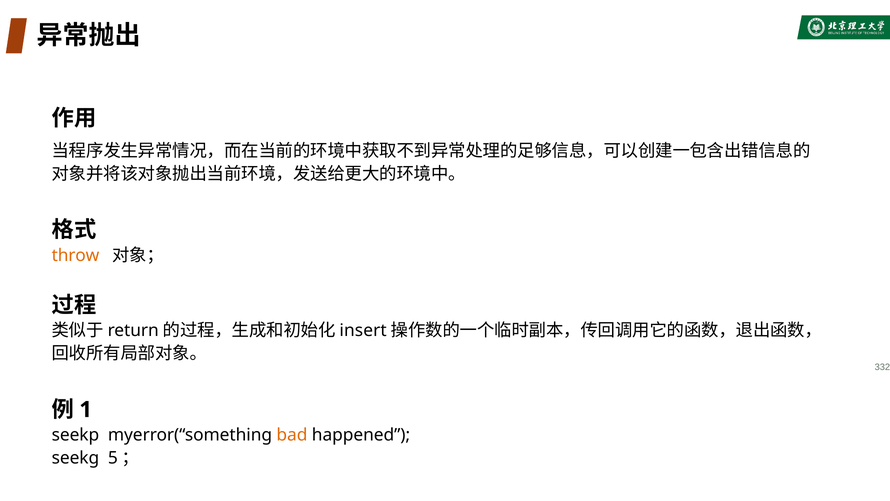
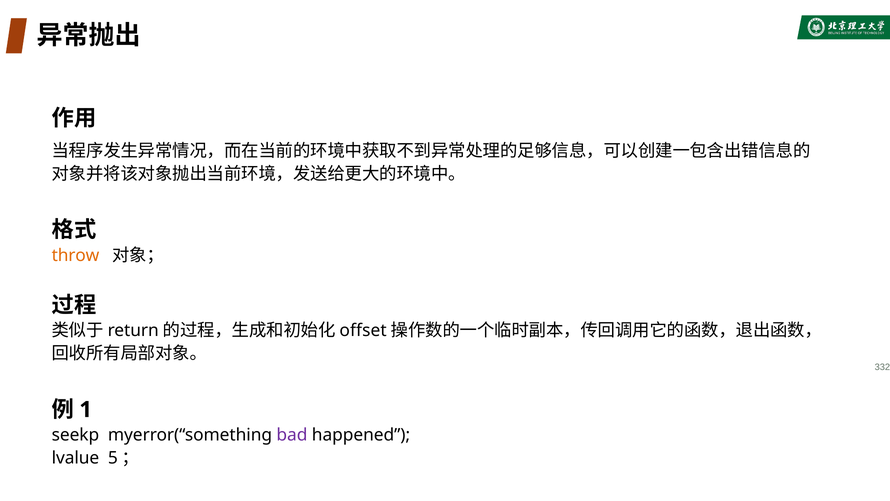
insert: insert -> offset
bad colour: orange -> purple
seekg: seekg -> lvalue
